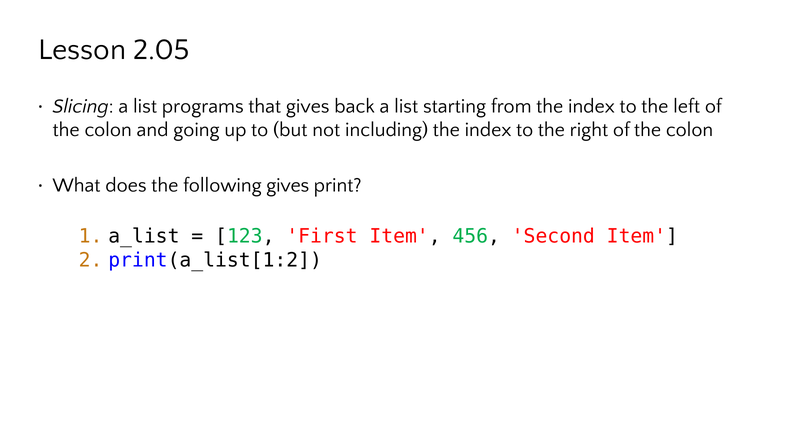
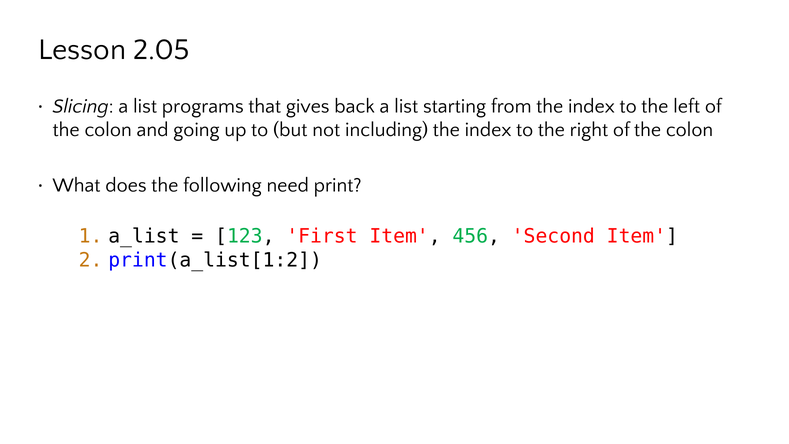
following gives: gives -> need
